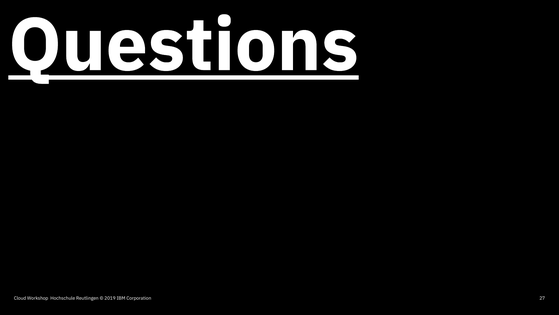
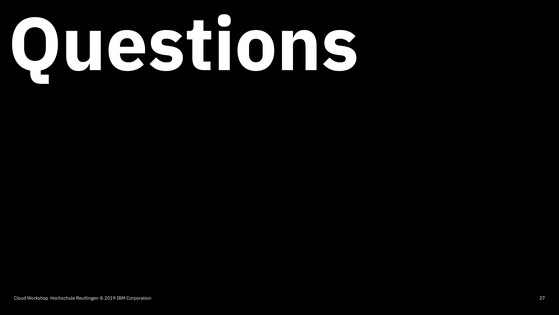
Questions underline: present -> none
